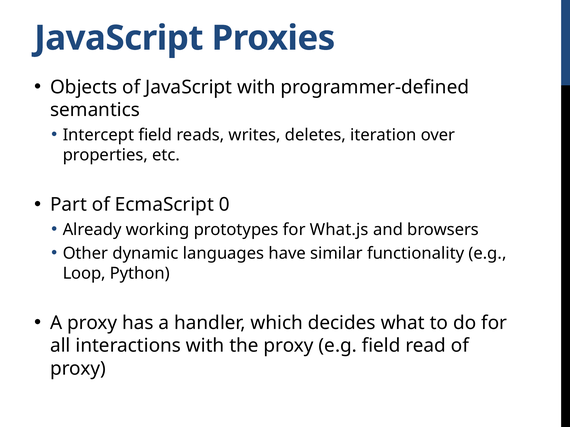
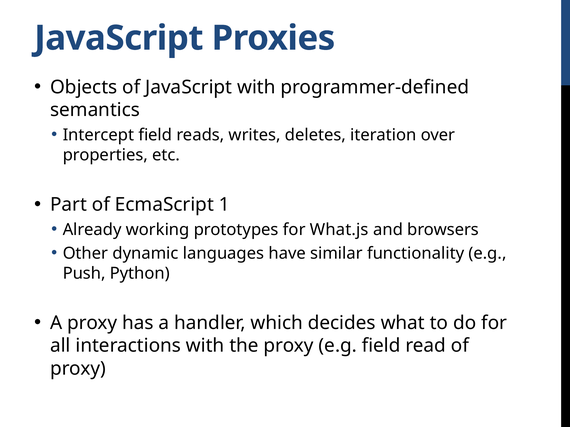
0: 0 -> 1
Loop: Loop -> Push
